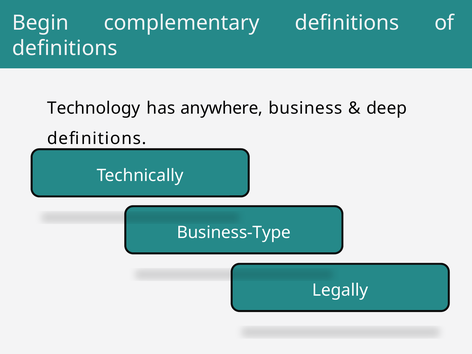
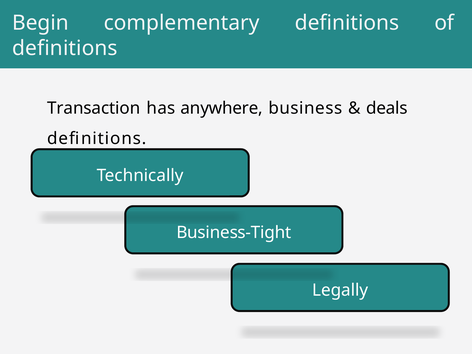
Technology: Technology -> Transaction
deep: deep -> deals
Business-Type: Business-Type -> Business-Tight
